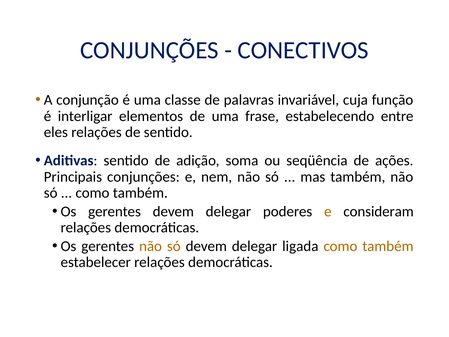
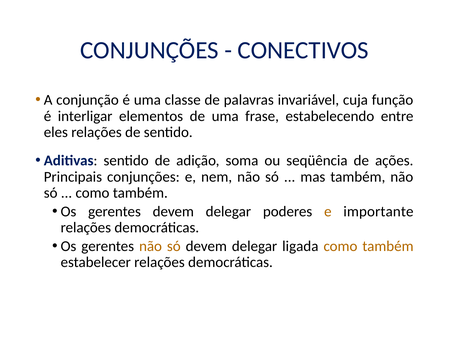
consideram: consideram -> importante
